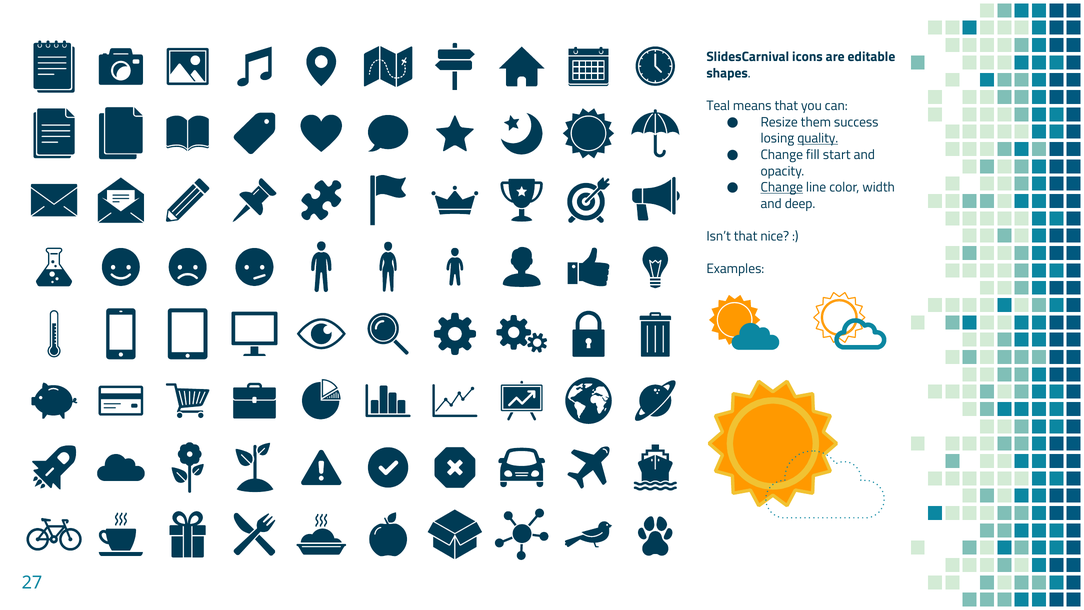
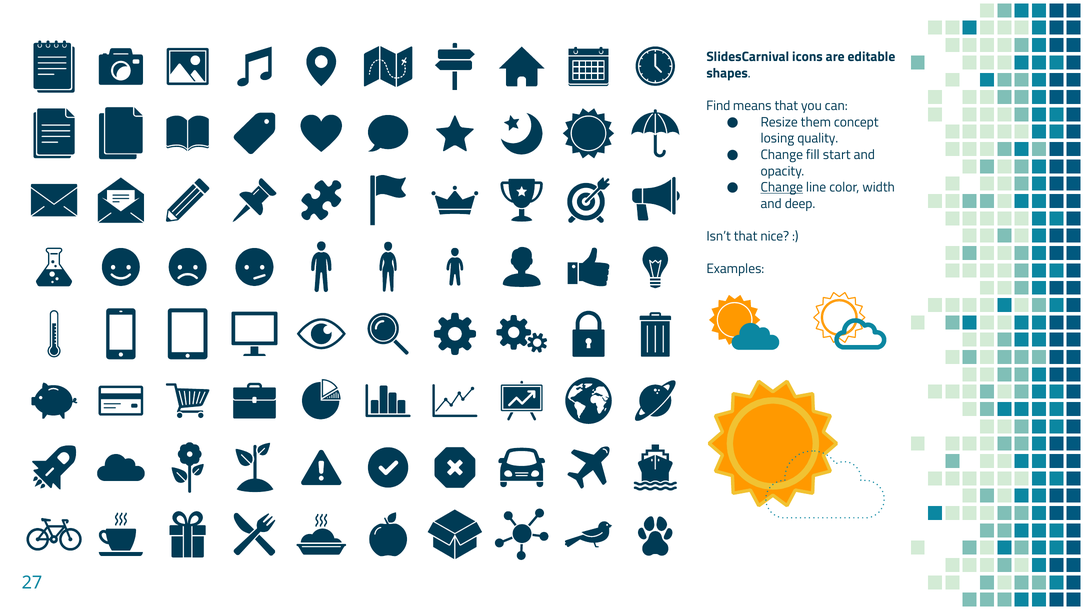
Teal: Teal -> Find
success: success -> concept
quality underline: present -> none
